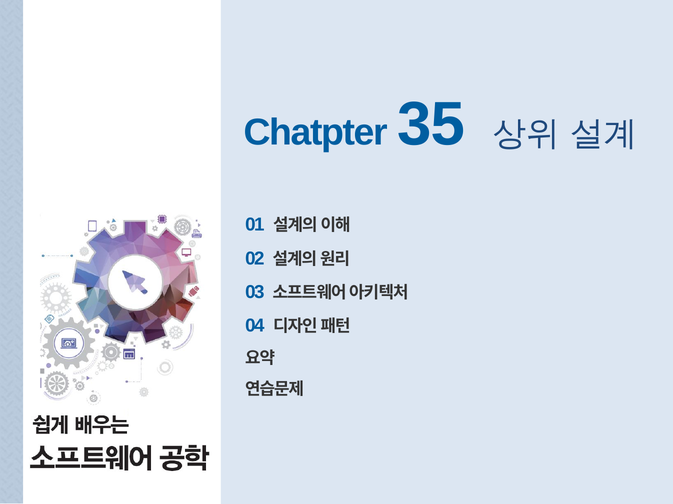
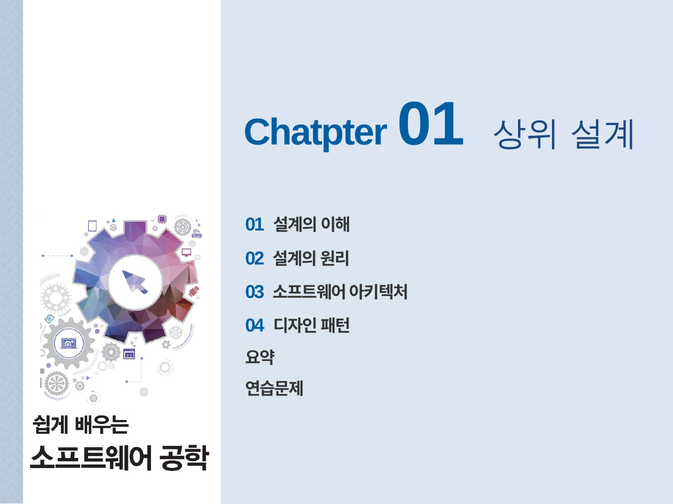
Chatpter 35: 35 -> 01
